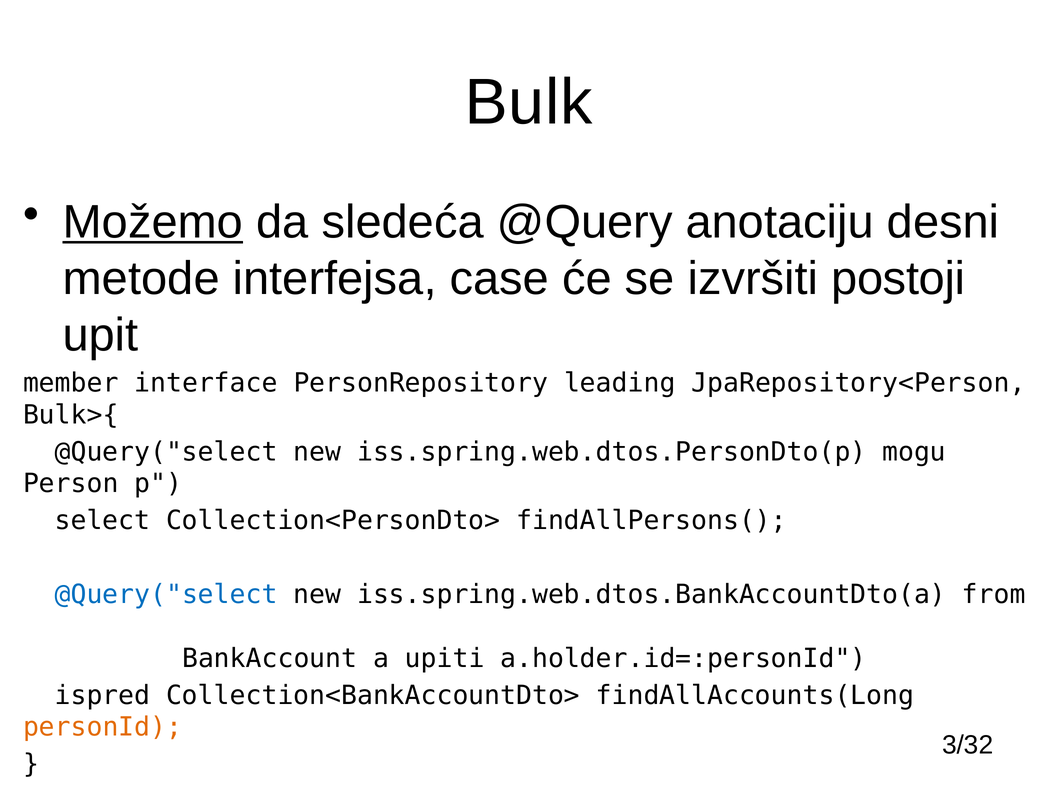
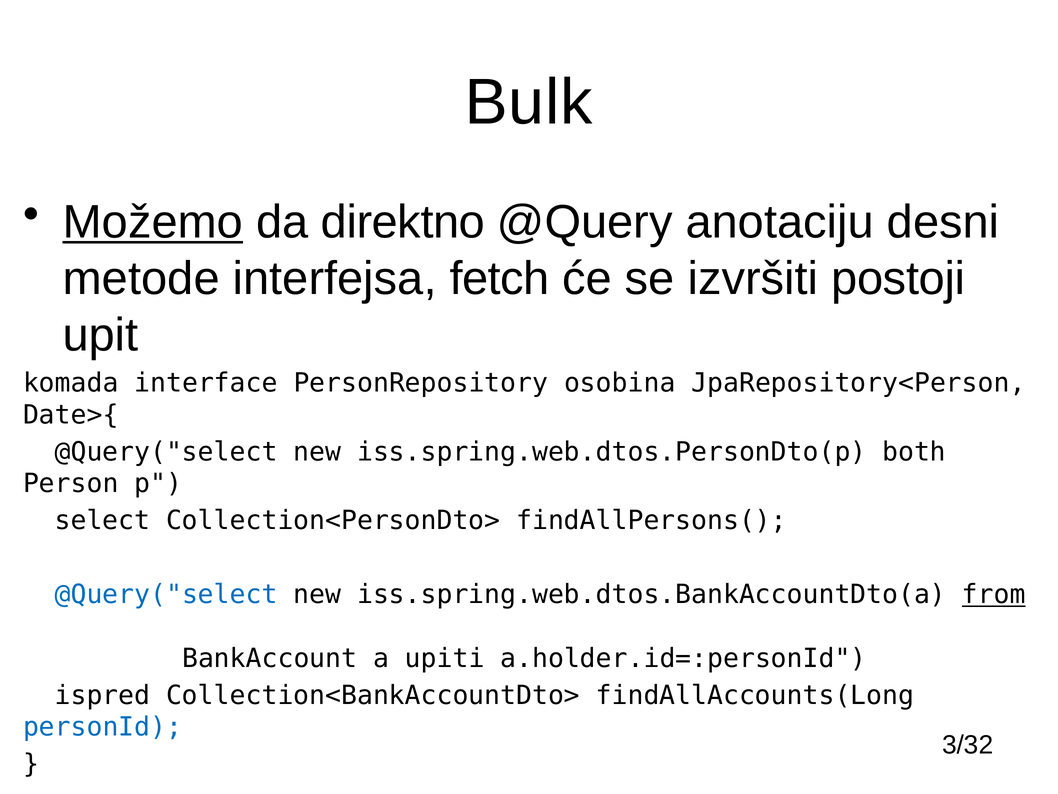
sledeća: sledeća -> direktno
case: case -> fetch
member: member -> komada
leading: leading -> osobina
Bulk>{: Bulk>{ -> Date>{
mogu: mogu -> both
from underline: none -> present
personId colour: orange -> blue
